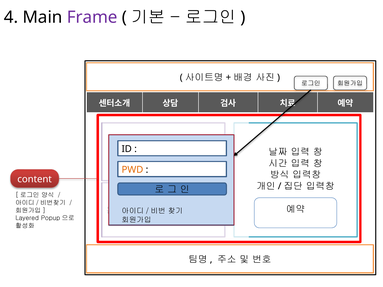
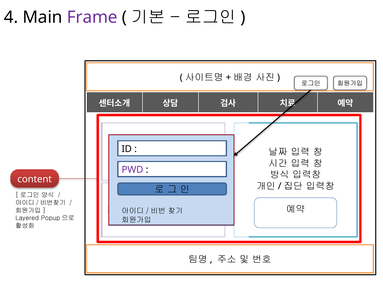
PWD colour: orange -> purple
